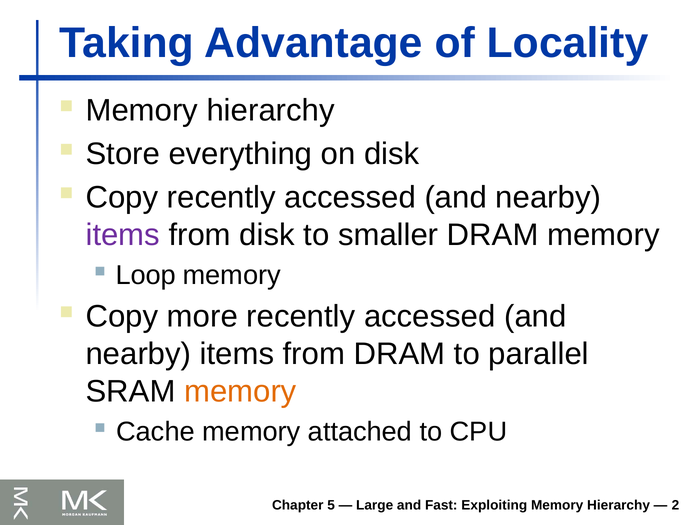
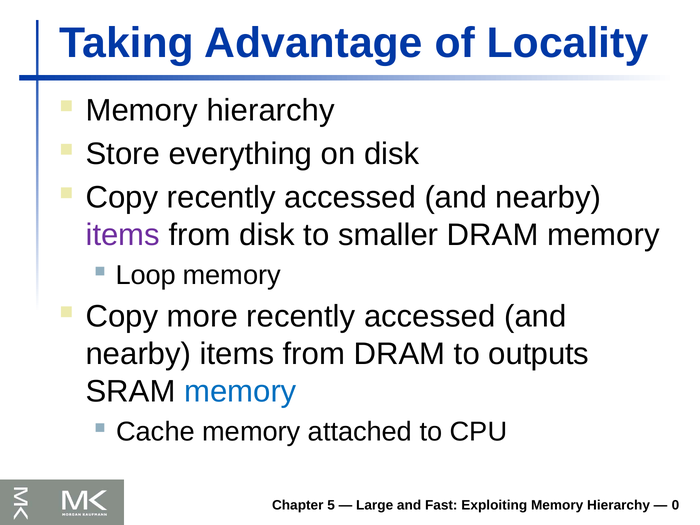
parallel: parallel -> outputs
memory at (240, 391) colour: orange -> blue
2: 2 -> 0
